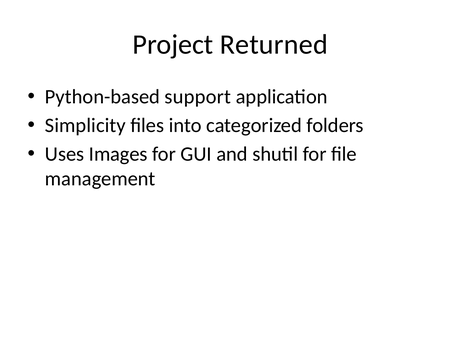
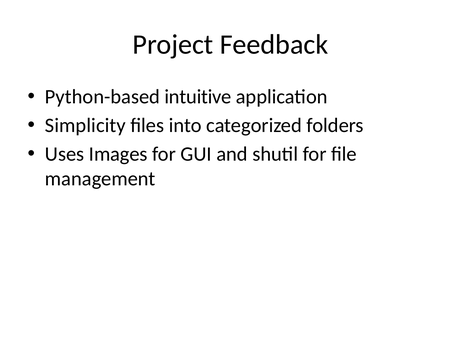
Returned: Returned -> Feedback
support: support -> intuitive
